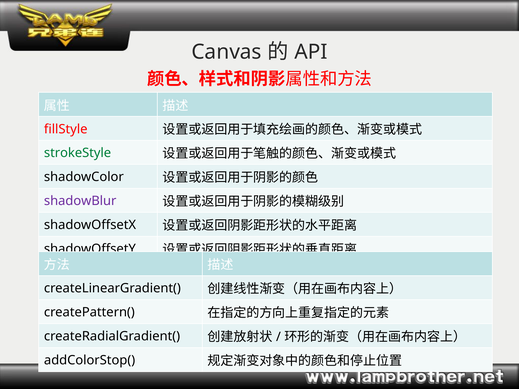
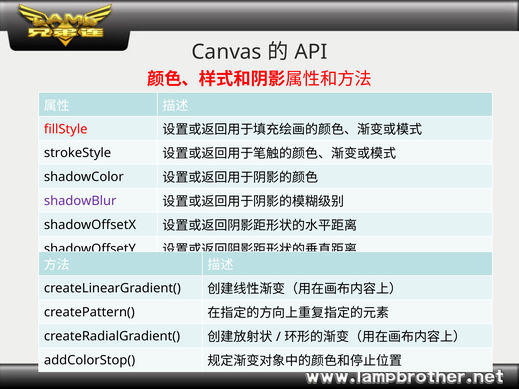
strokeStyle colour: green -> black
